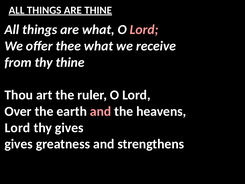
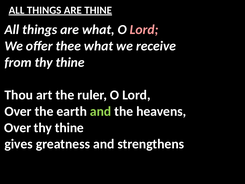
and at (101, 111) colour: pink -> light green
Lord at (17, 128): Lord -> Over
gives at (69, 128): gives -> thine
